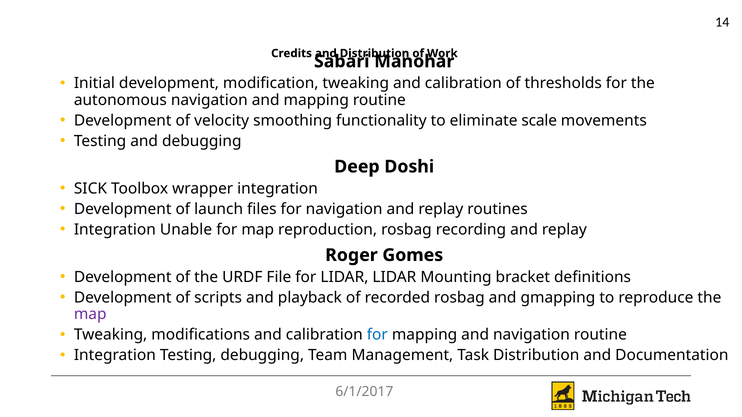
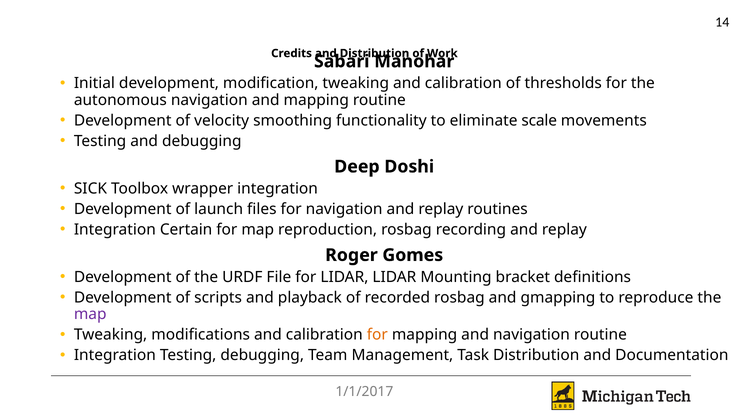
Unable: Unable -> Certain
for at (377, 335) colour: blue -> orange
6/1/2017: 6/1/2017 -> 1/1/2017
